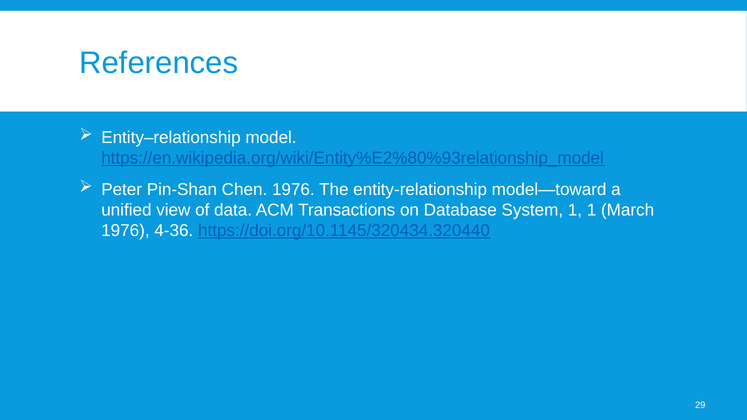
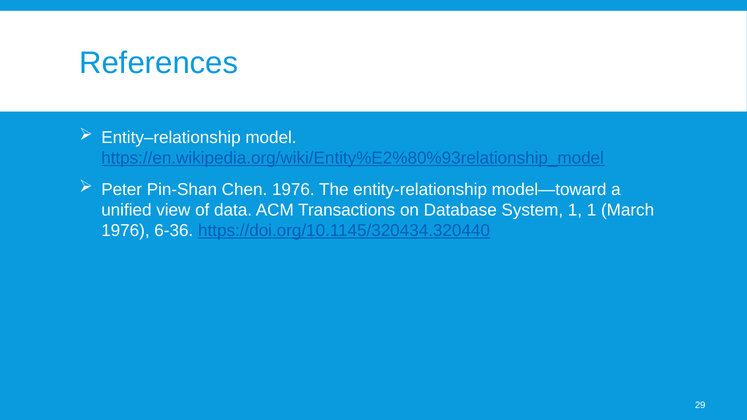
4-36: 4-36 -> 6-36
